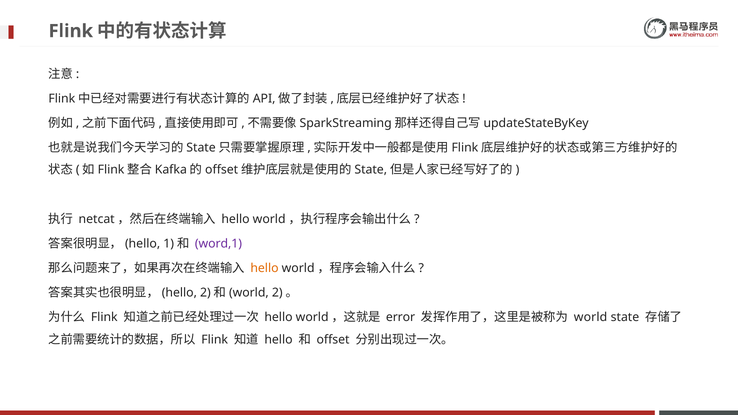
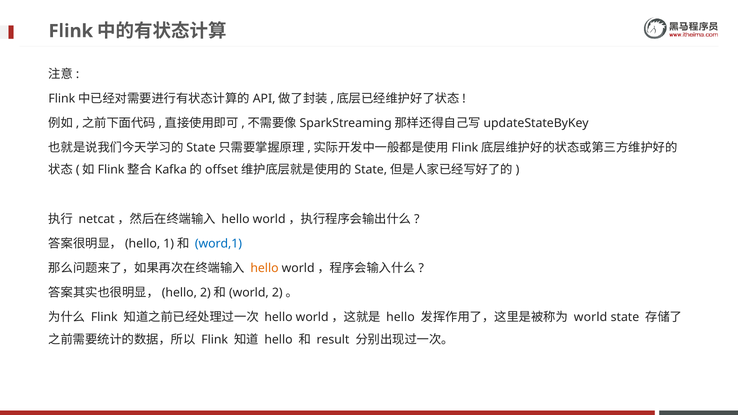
word,1 colour: purple -> blue
error at (401, 317): error -> hello
offset: offset -> result
